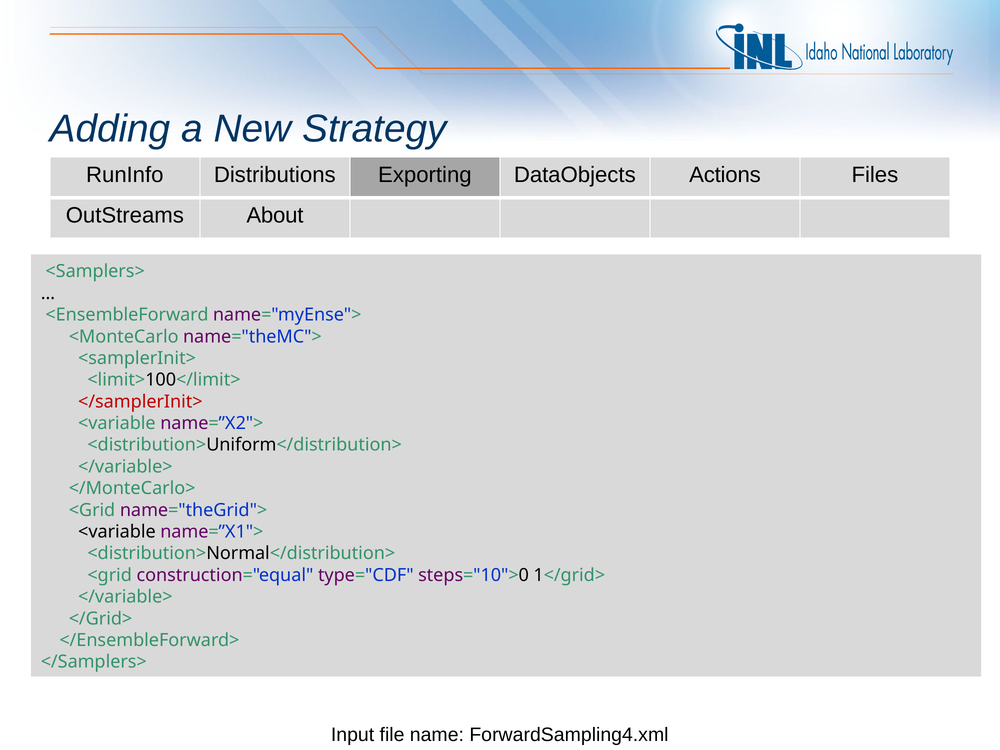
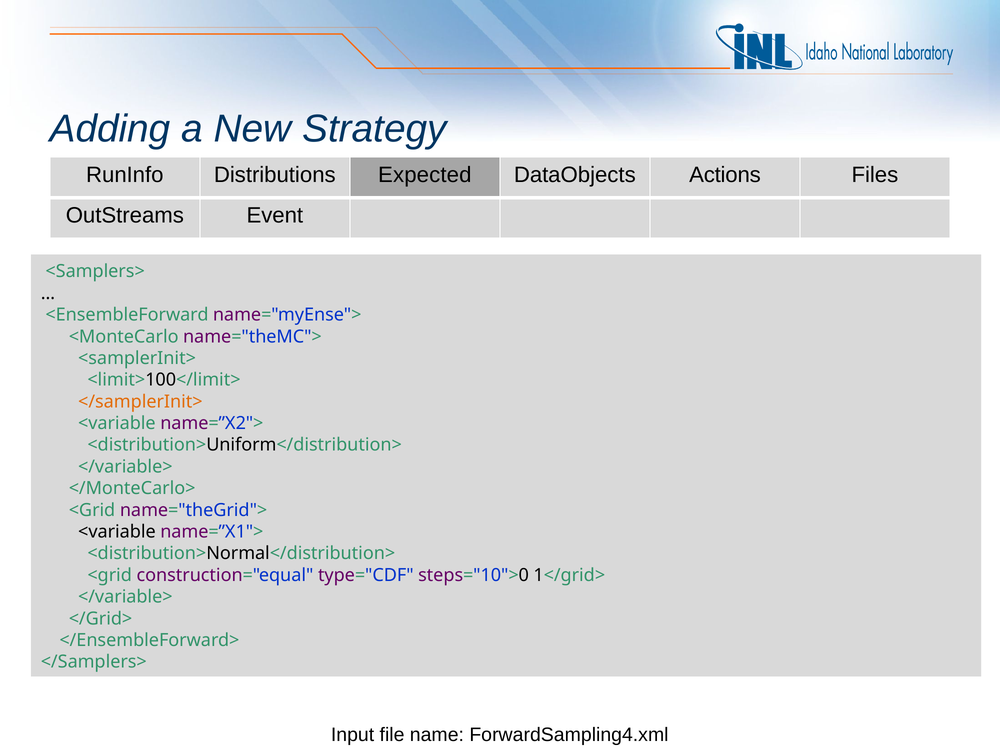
Exporting: Exporting -> Expected
About: About -> Event
</samplerInit> colour: red -> orange
